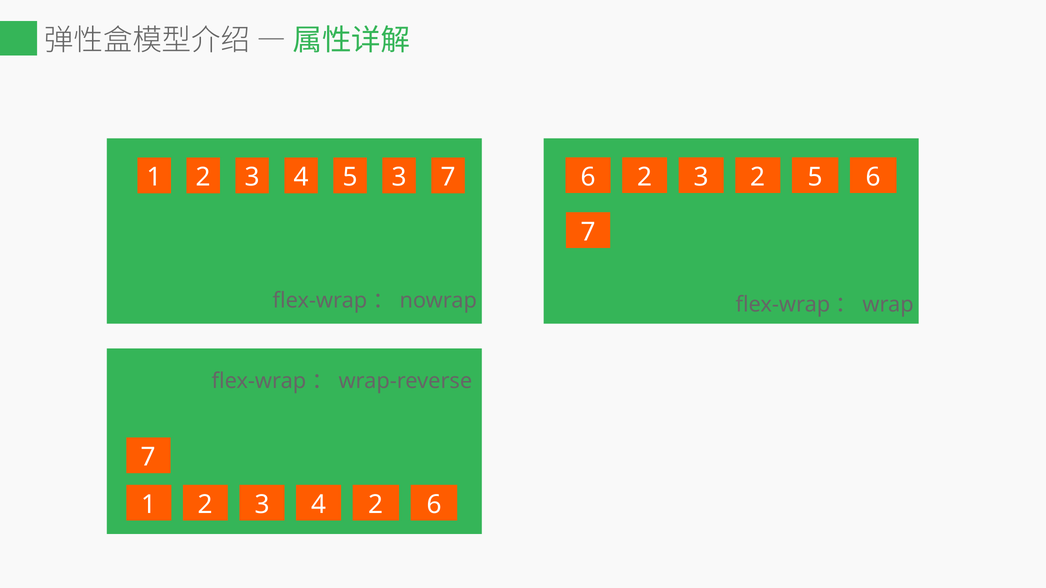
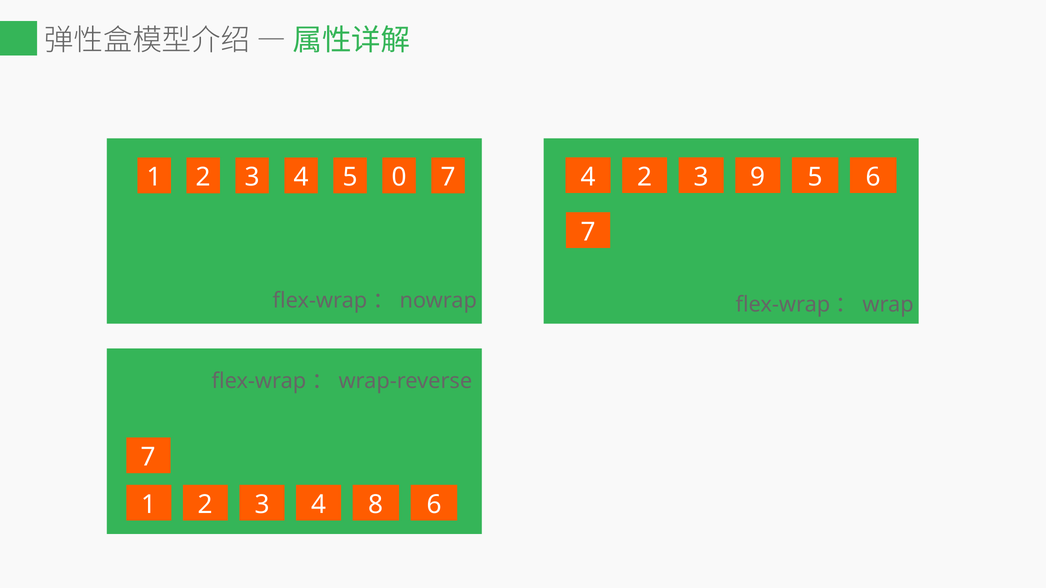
5 3: 3 -> 0
7 6: 6 -> 4
3 2: 2 -> 9
4 2: 2 -> 8
